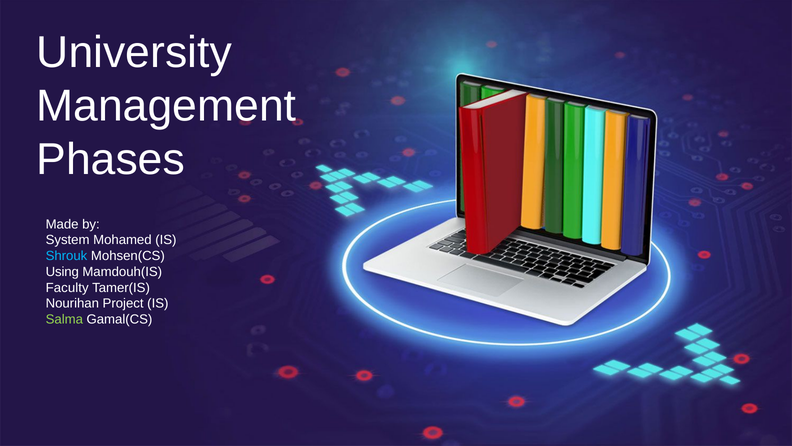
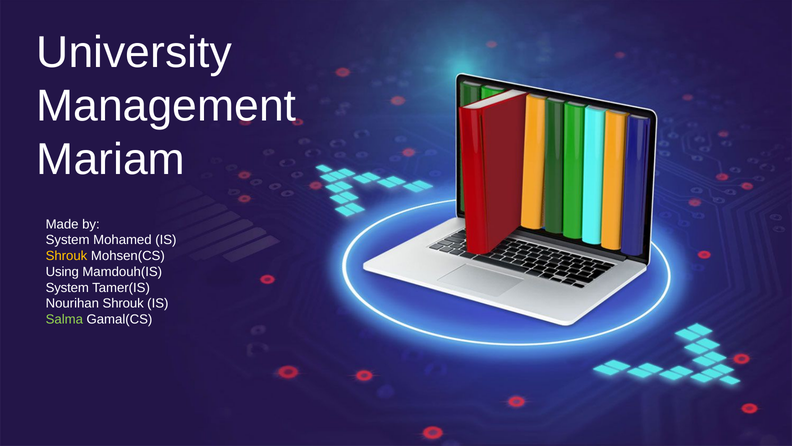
Phases: Phases -> Mariam
Shrouk at (67, 256) colour: light blue -> yellow
Faculty at (67, 287): Faculty -> System
Nourihan Project: Project -> Shrouk
